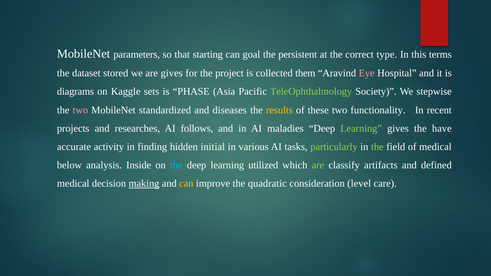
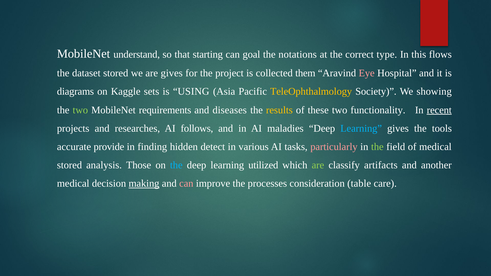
parameters: parameters -> understand
persistent: persistent -> notations
terms: terms -> flows
PHASE: PHASE -> USING
TeleOphthalmology colour: light green -> yellow
stepwise: stepwise -> showing
two at (80, 110) colour: pink -> light green
standardized: standardized -> requirements
recent underline: none -> present
Learning at (361, 128) colour: light green -> light blue
have: have -> tools
activity: activity -> provide
initial: initial -> detect
particularly colour: light green -> pink
below at (69, 165): below -> stored
Inside: Inside -> Those
defined: defined -> another
can at (186, 184) colour: yellow -> pink
quadratic: quadratic -> processes
level: level -> table
